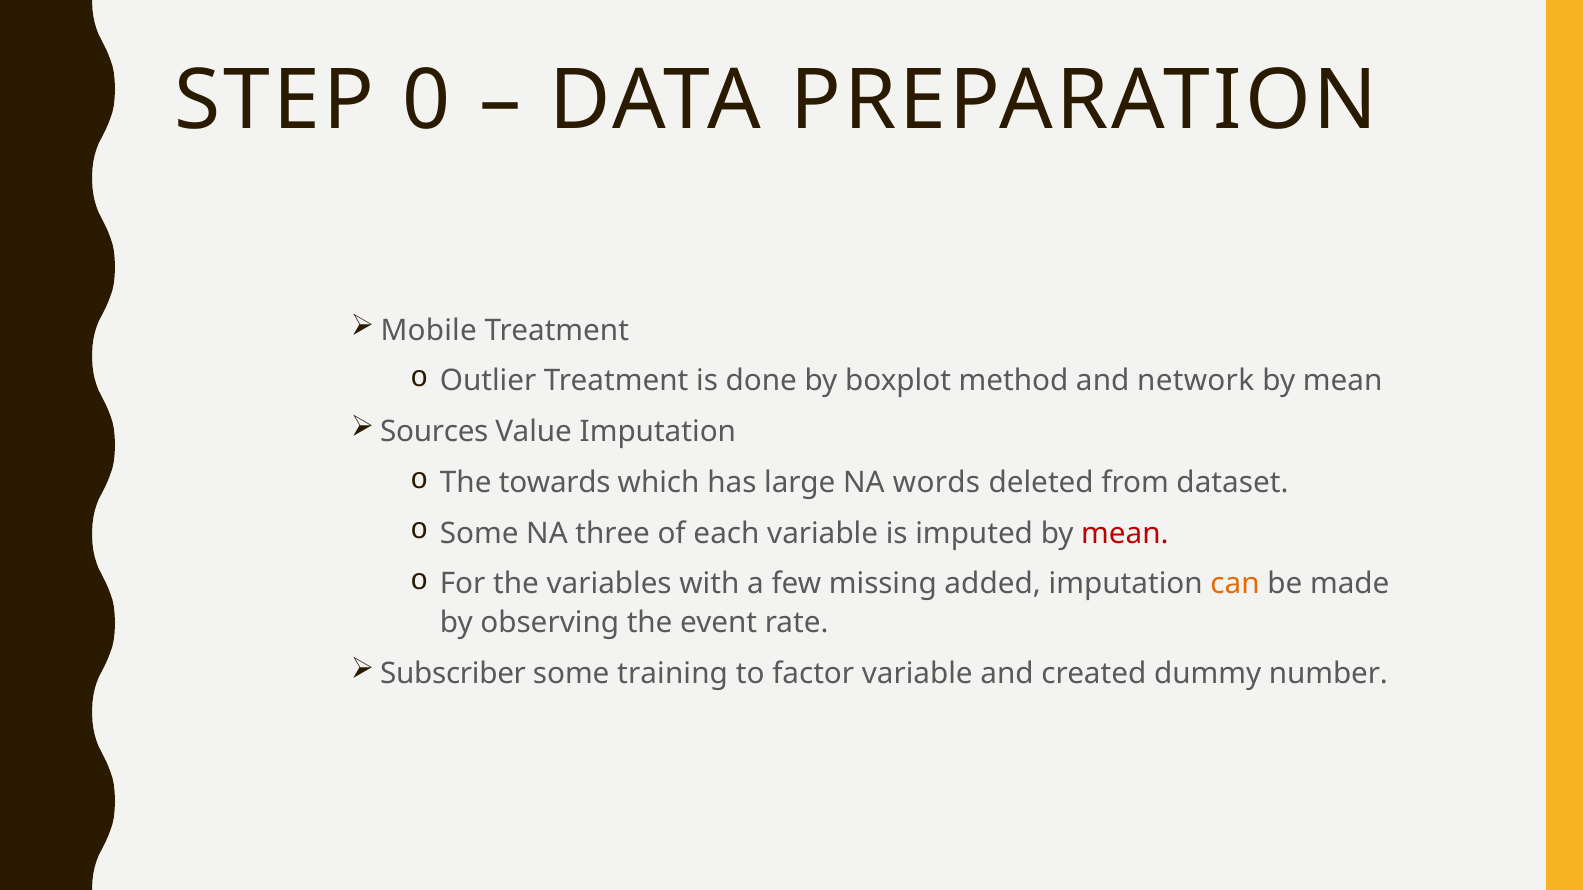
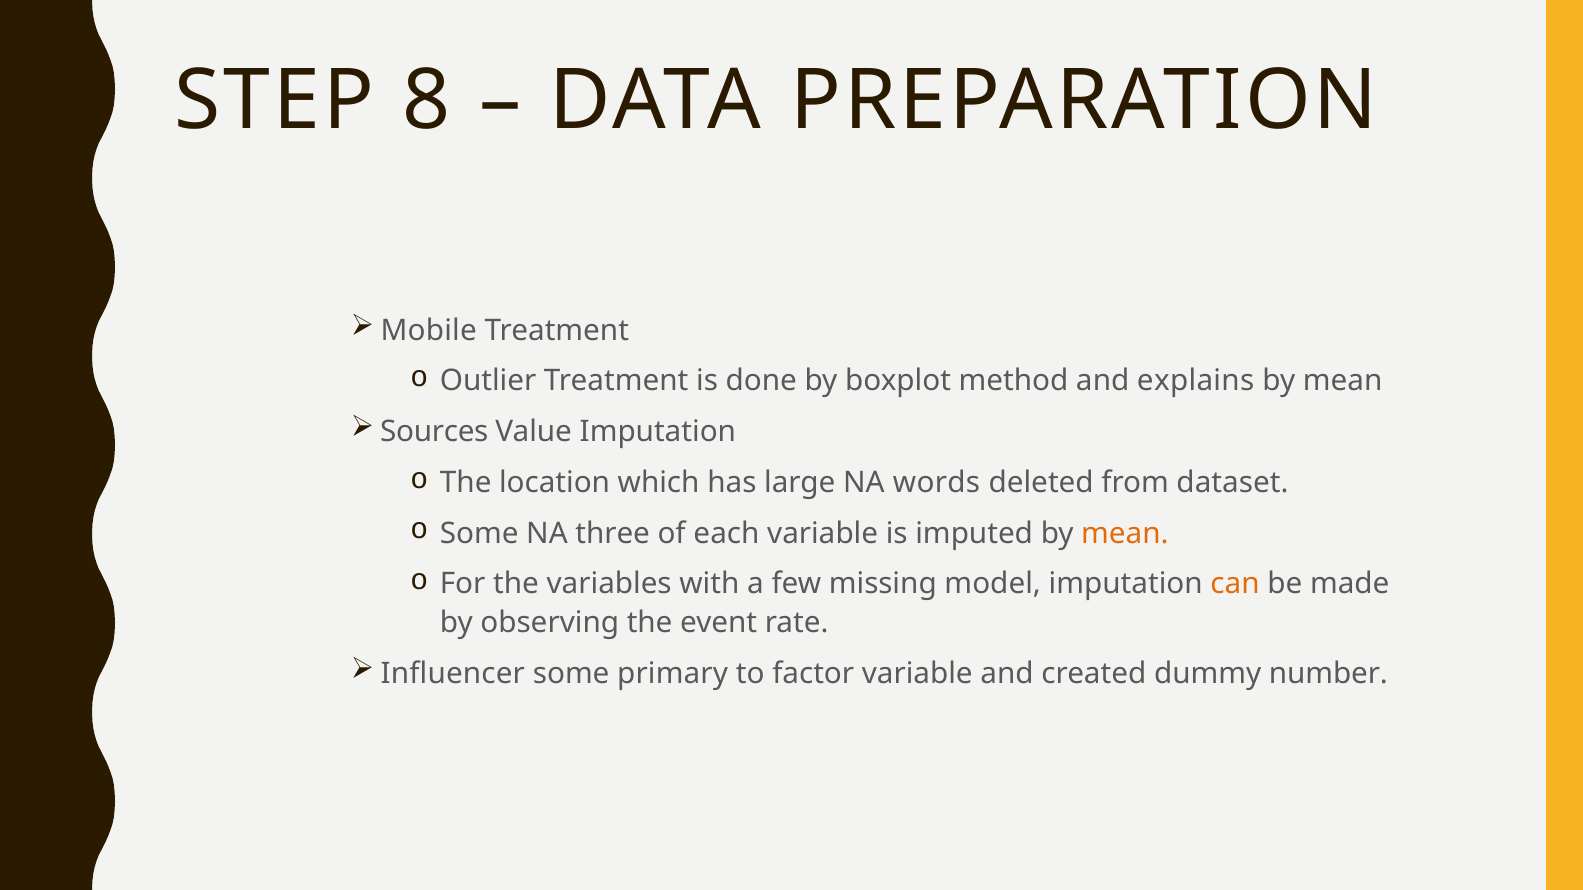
0: 0 -> 8
network: network -> explains
towards: towards -> location
mean at (1125, 533) colour: red -> orange
added: added -> model
Subscriber: Subscriber -> Influencer
training: training -> primary
